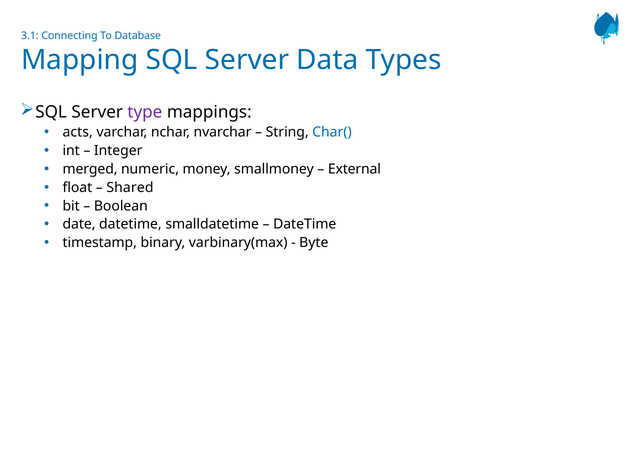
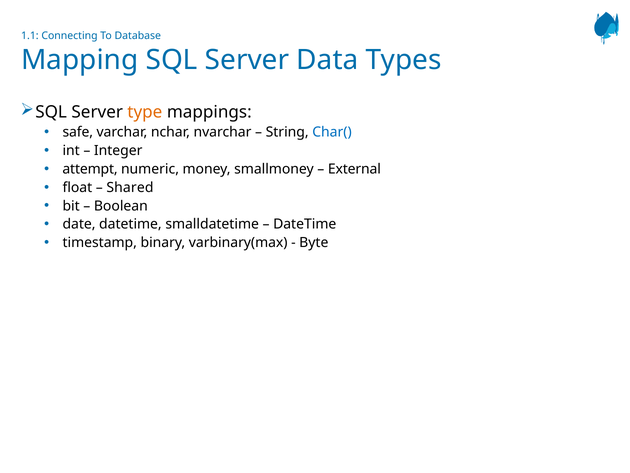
3.1: 3.1 -> 1.1
type colour: purple -> orange
acts: acts -> safe
merged: merged -> attempt
